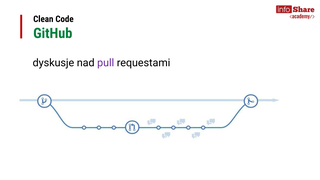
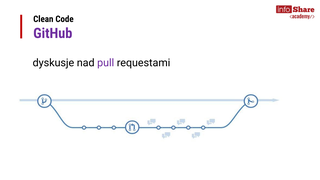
GitHub colour: green -> purple
